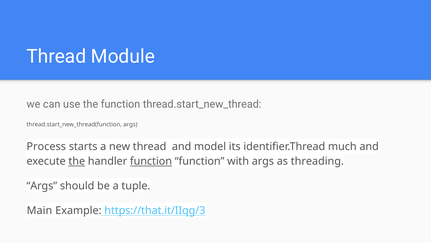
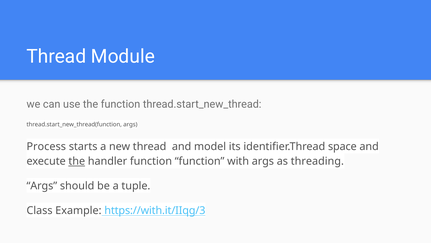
much: much -> space
function at (151, 161) underline: present -> none
Main: Main -> Class
https://that.it/IIqg/3: https://that.it/IIqg/3 -> https://with.it/IIqg/3
